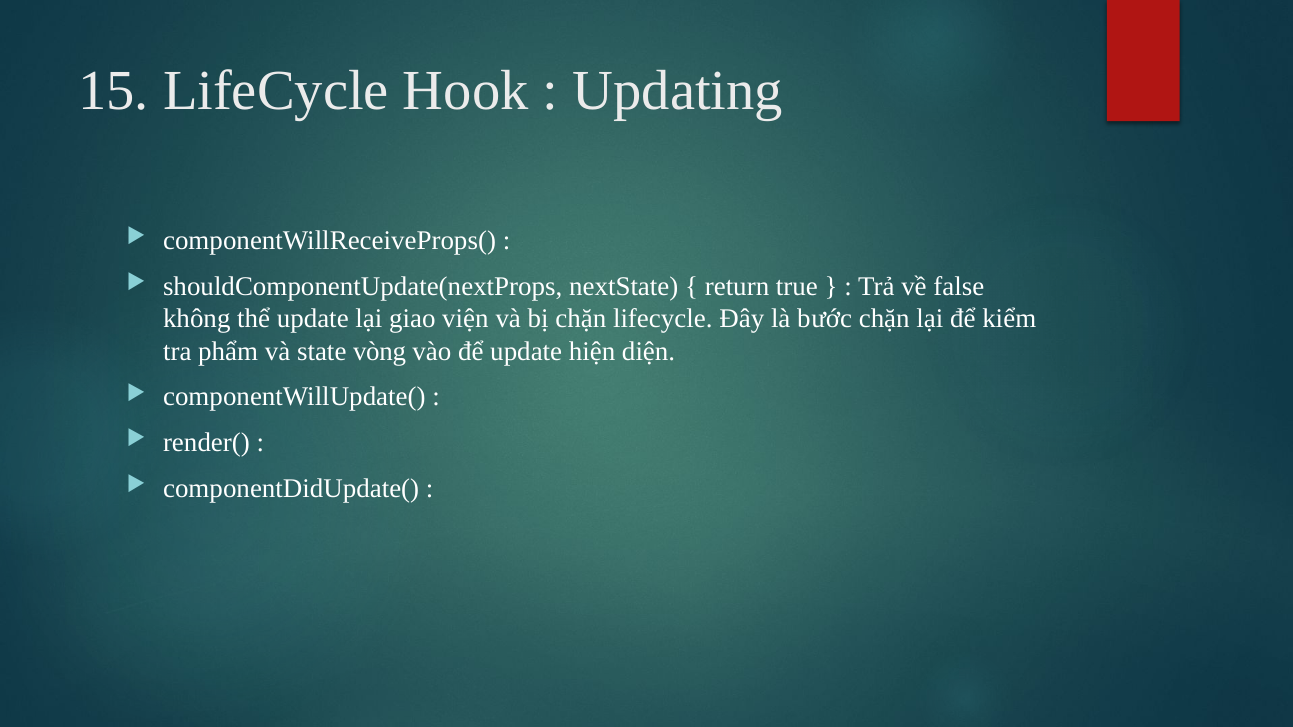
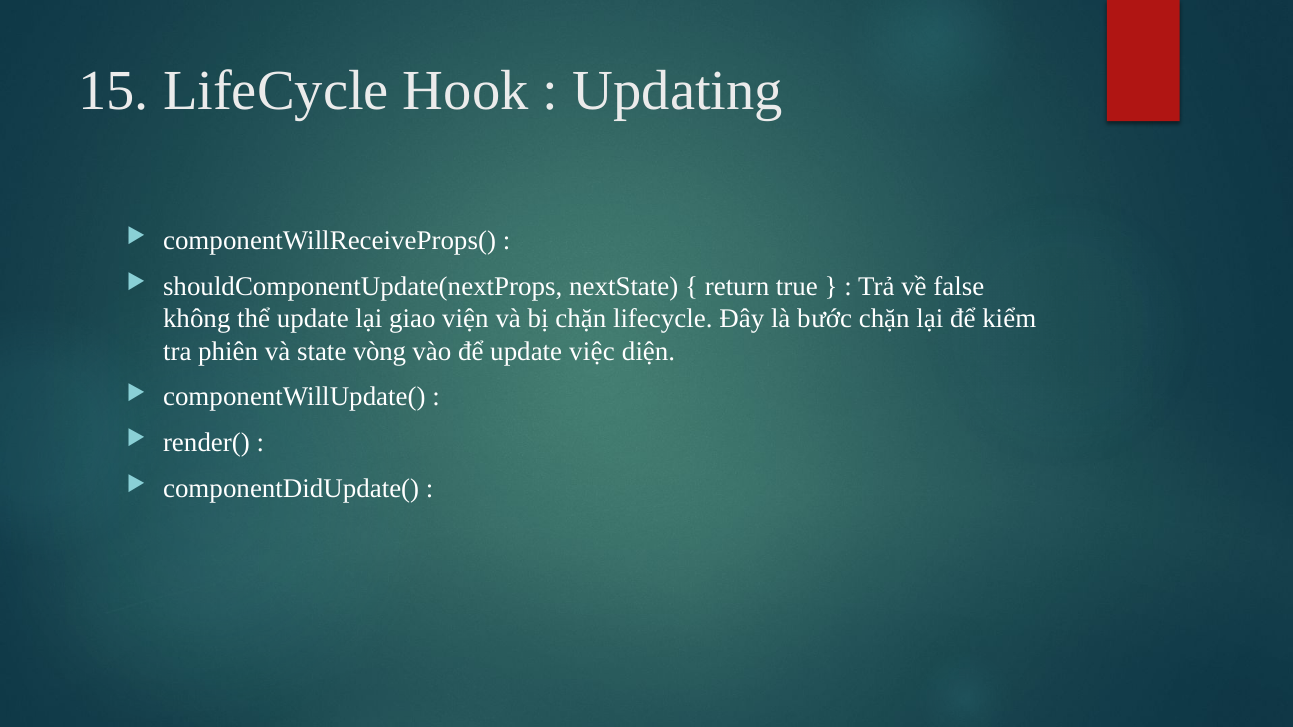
phẩm: phẩm -> phiên
hiện: hiện -> việc
